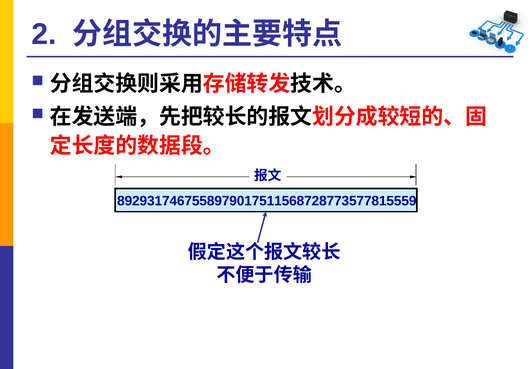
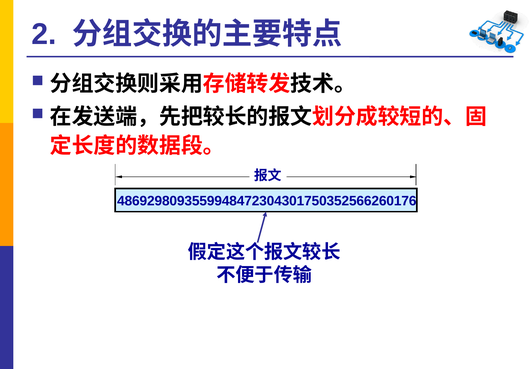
8929317467558979017511568728773577815559: 8929317467558979017511568728773577815559 -> 4869298093559948472304301750352566260176
